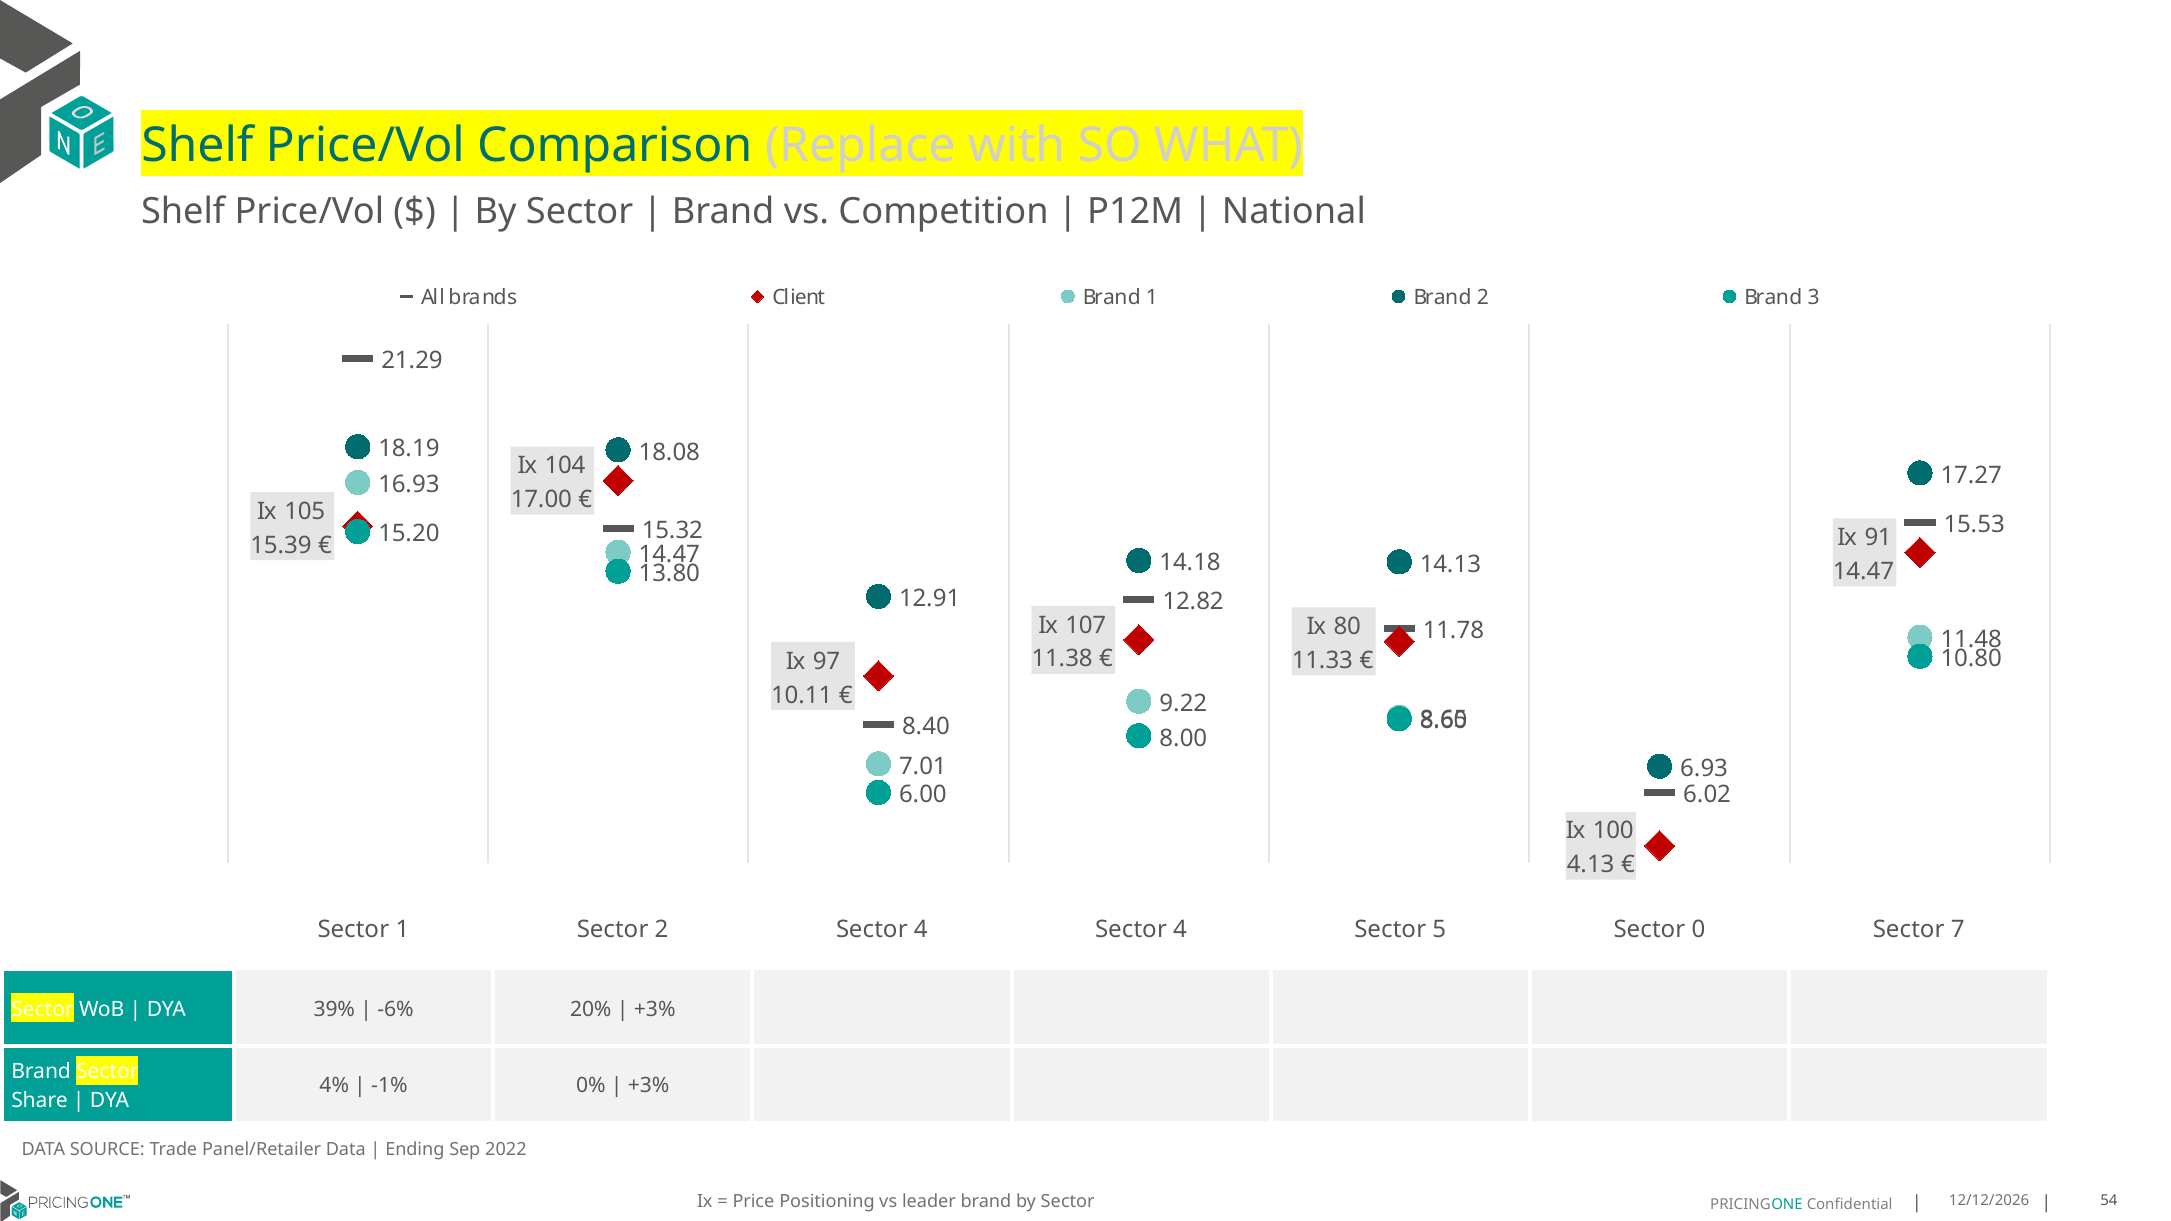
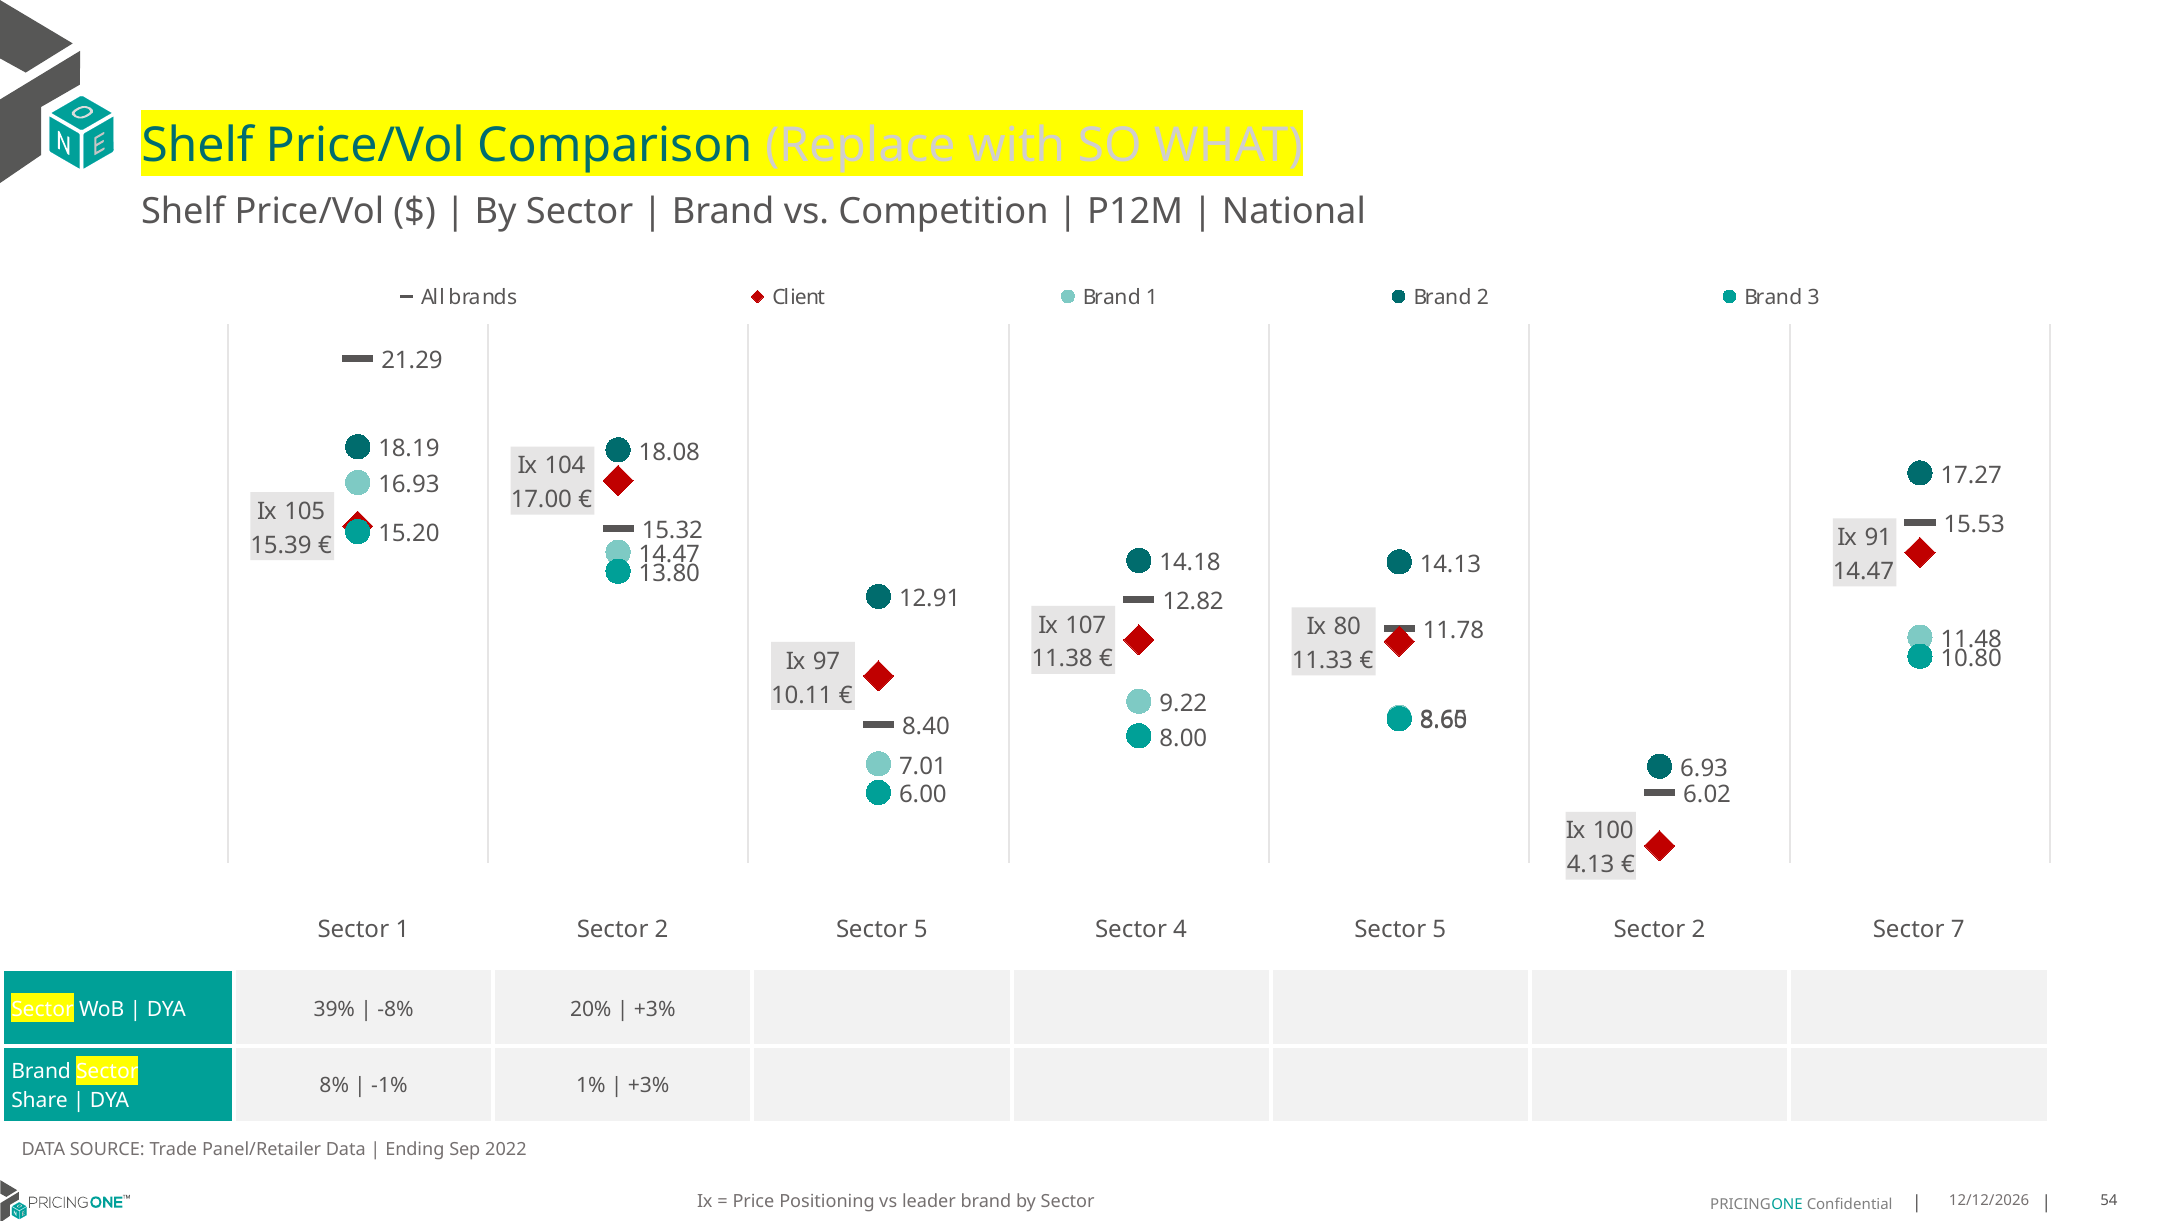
2 Sector 4: 4 -> 5
5 Sector 0: 0 -> 2
-6%: -6% -> -8%
4%: 4% -> 8%
0%: 0% -> 1%
